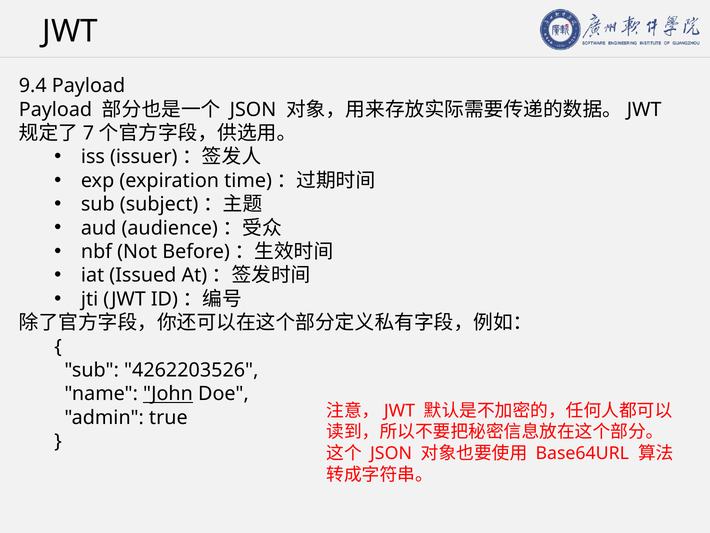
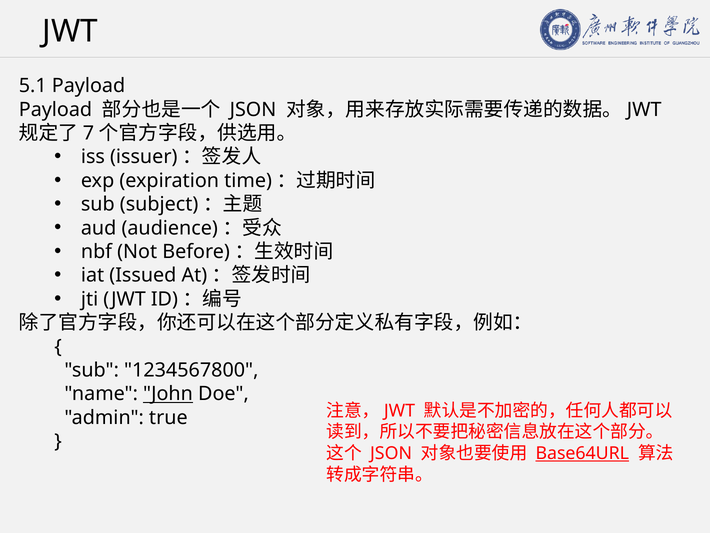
9.4: 9.4 -> 5.1
4262203526: 4262203526 -> 1234567800
Base64URL underline: none -> present
